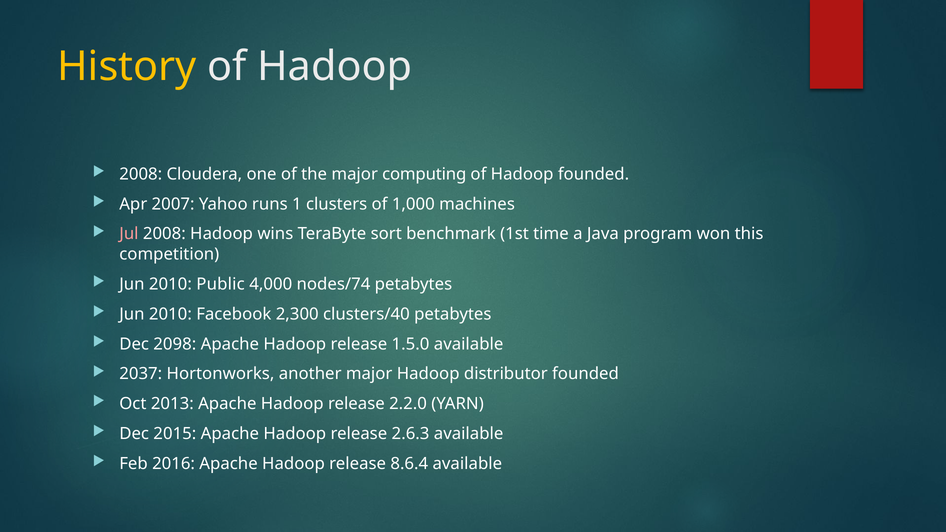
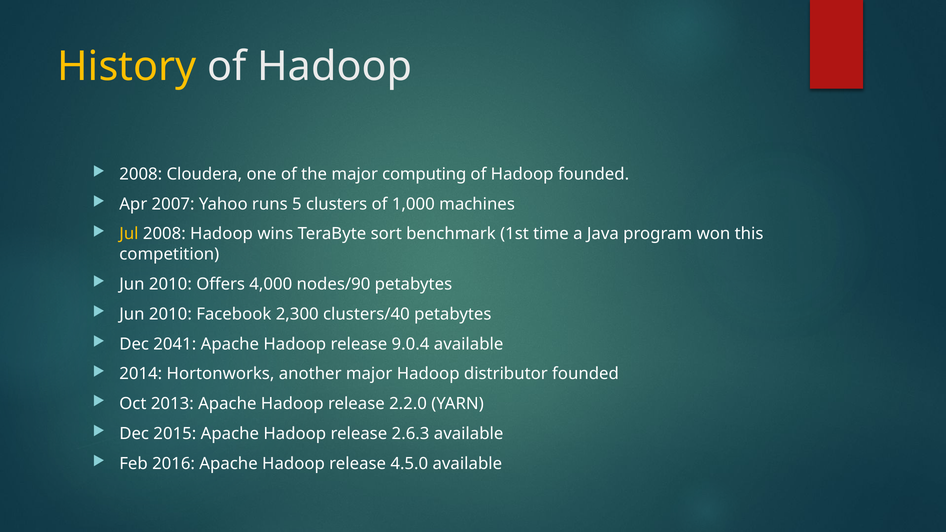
1: 1 -> 5
Jul colour: pink -> yellow
Public: Public -> Offers
nodes/74: nodes/74 -> nodes/90
2098: 2098 -> 2041
1.5.0: 1.5.0 -> 9.0.4
2037: 2037 -> 2014
8.6.4: 8.6.4 -> 4.5.0
